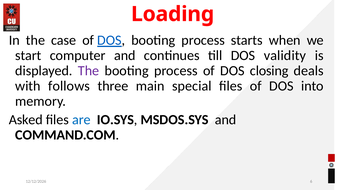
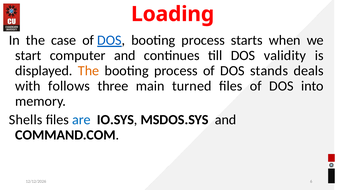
The at (89, 71) colour: purple -> orange
closing: closing -> stands
special: special -> turned
Asked: Asked -> Shells
